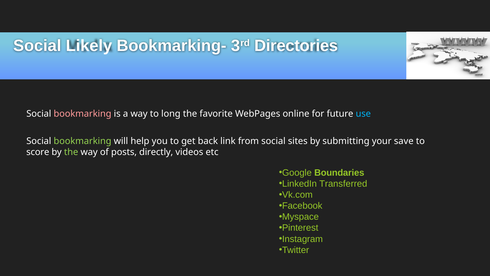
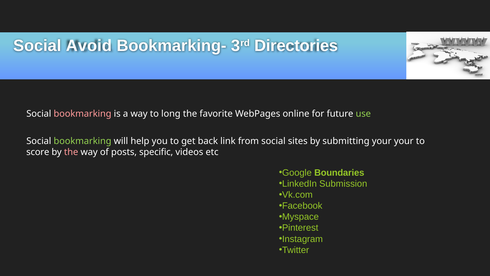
Likely: Likely -> Avoid
use colour: light blue -> light green
your save: save -> your
the at (71, 152) colour: light green -> pink
directly: directly -> specific
Transferred: Transferred -> Submission
